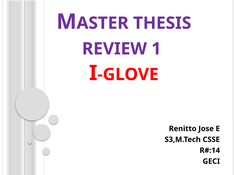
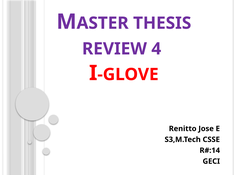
1: 1 -> 4
